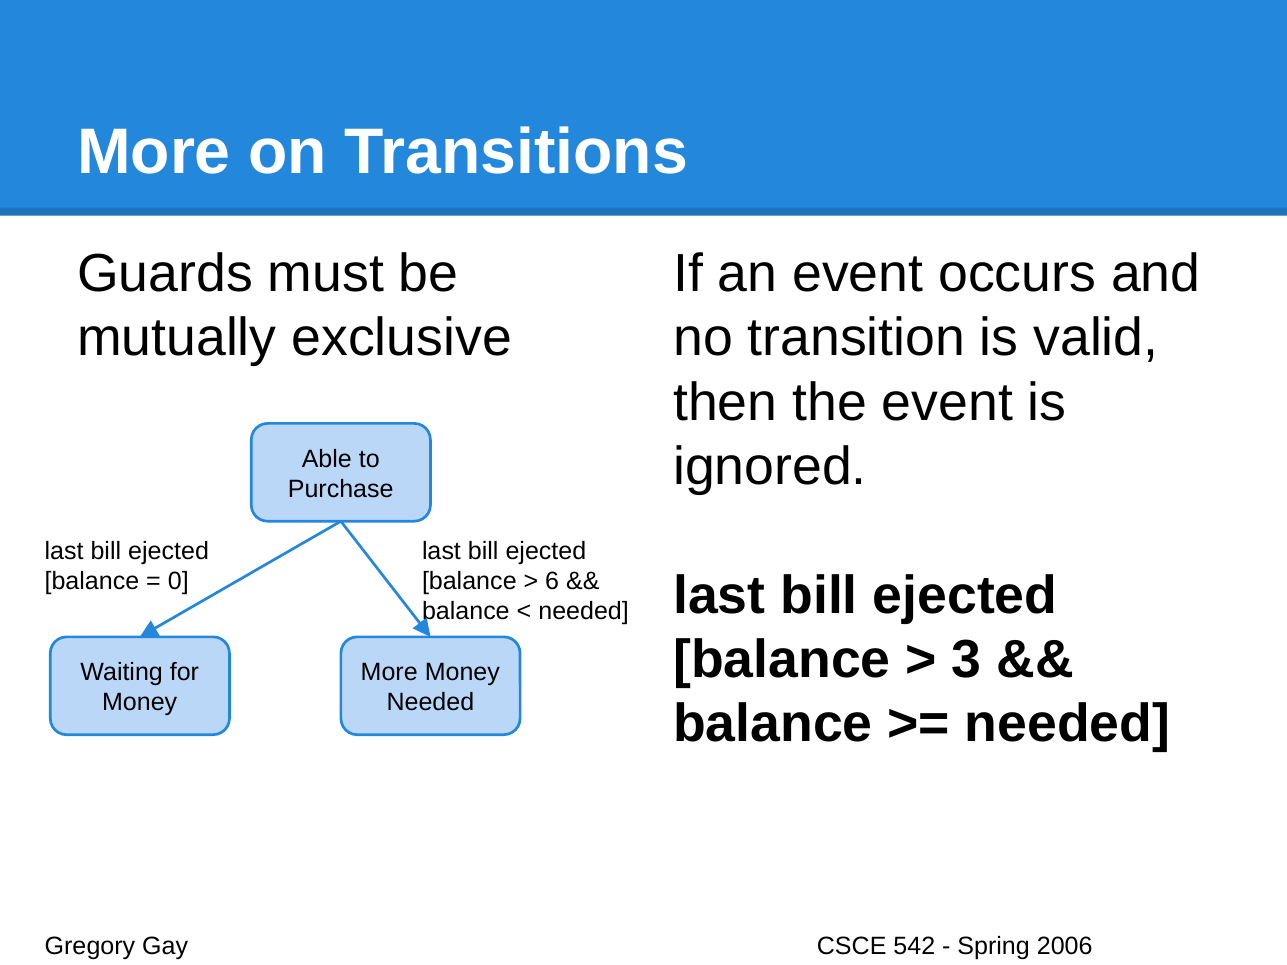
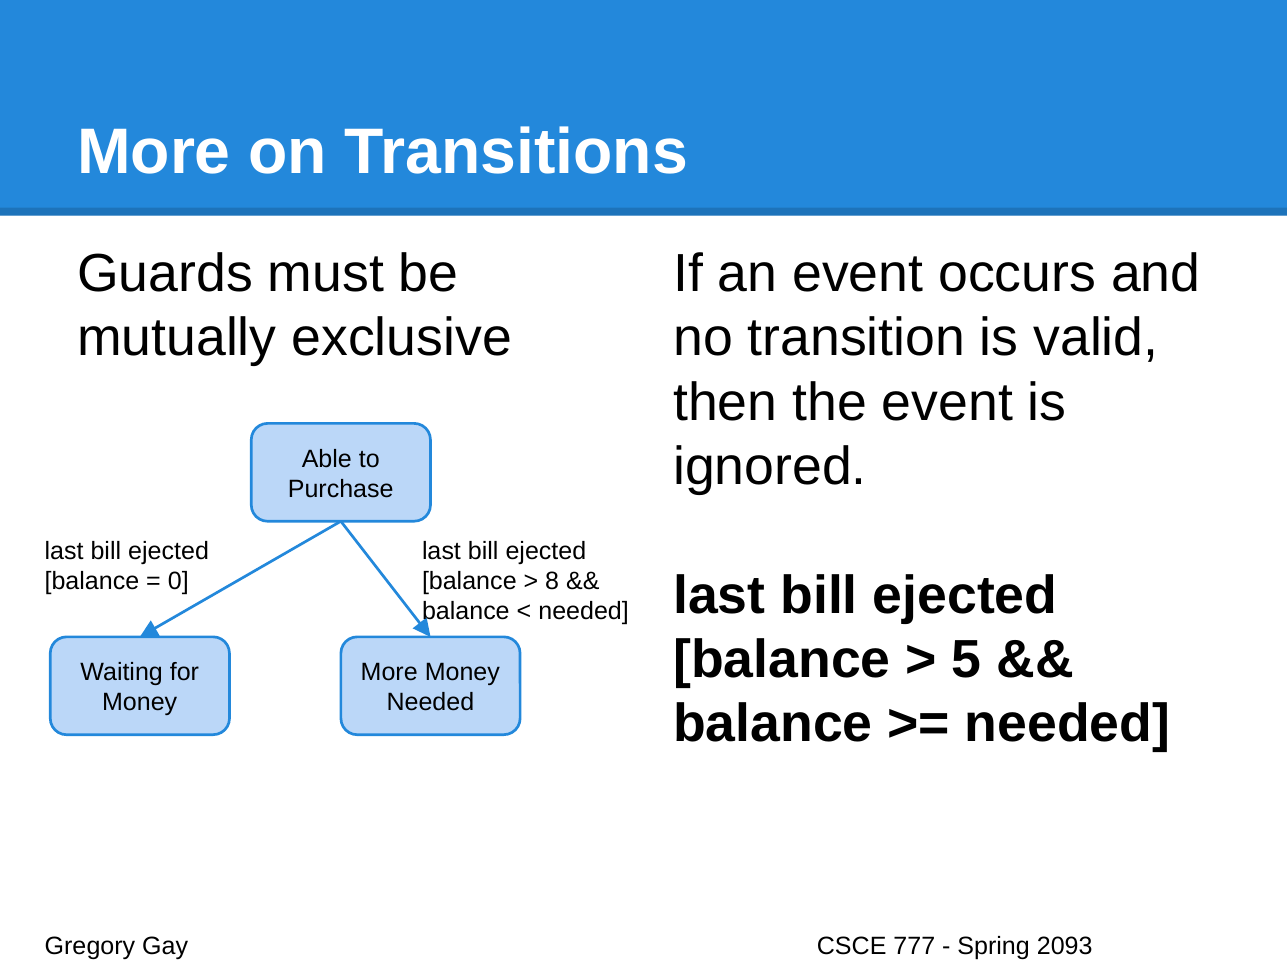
6: 6 -> 8
3: 3 -> 5
542: 542 -> 777
2006: 2006 -> 2093
